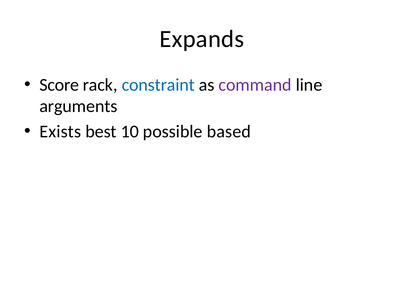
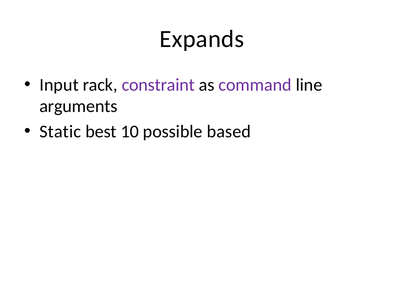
Score: Score -> Input
constraint colour: blue -> purple
Exists: Exists -> Static
